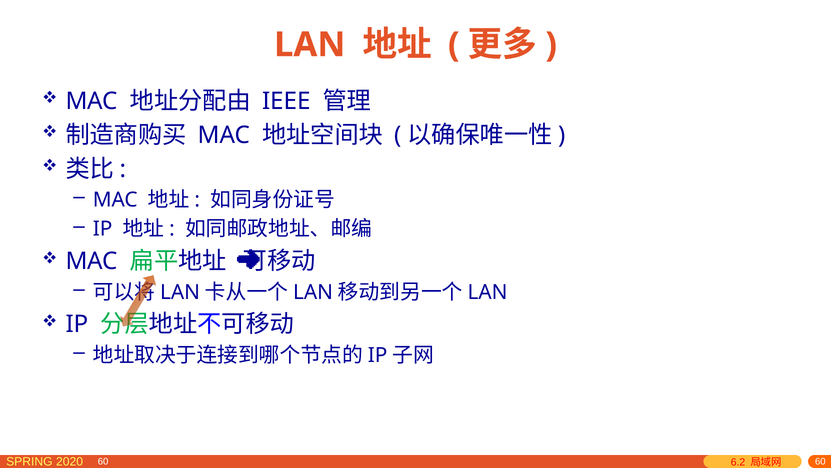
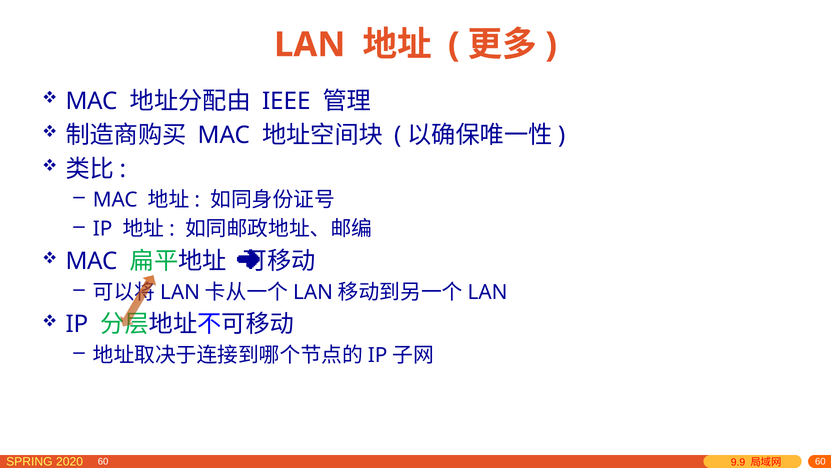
6.2: 6.2 -> 9.9
